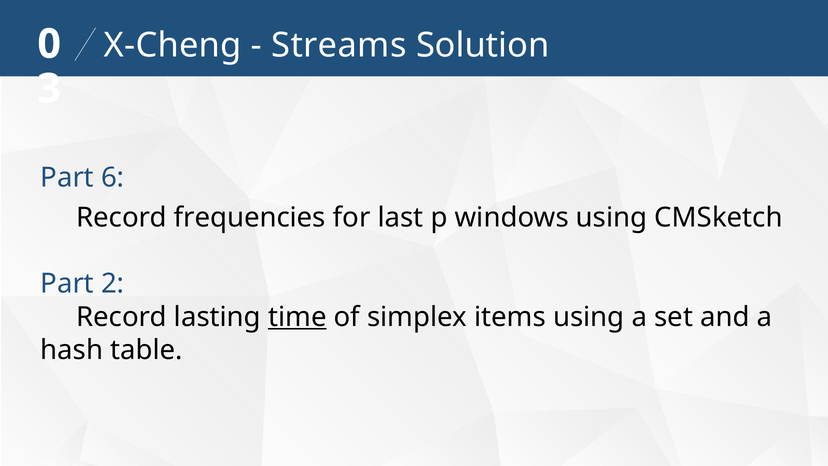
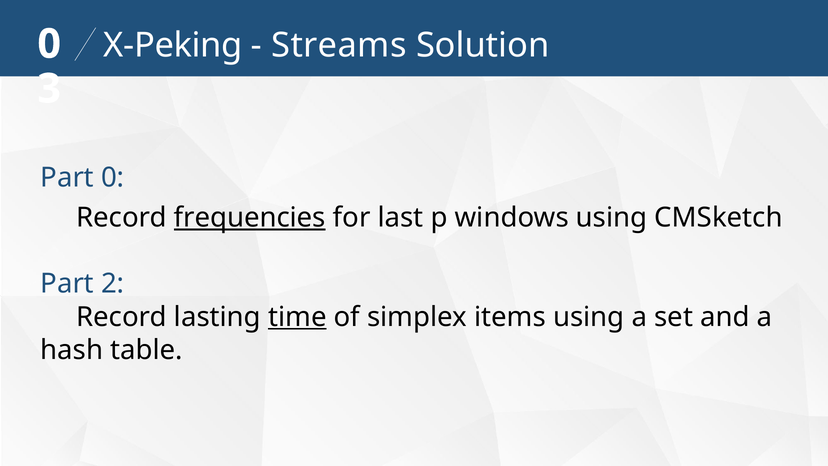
X-Cheng: X-Cheng -> X-Peking
Part 6: 6 -> 0
frequencies underline: none -> present
